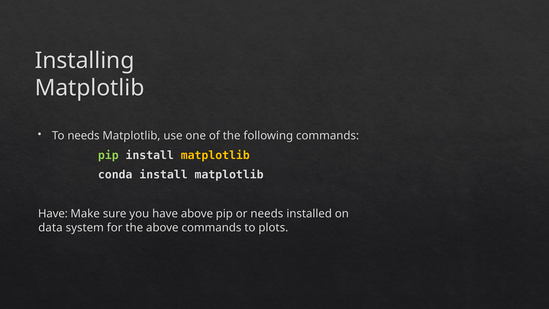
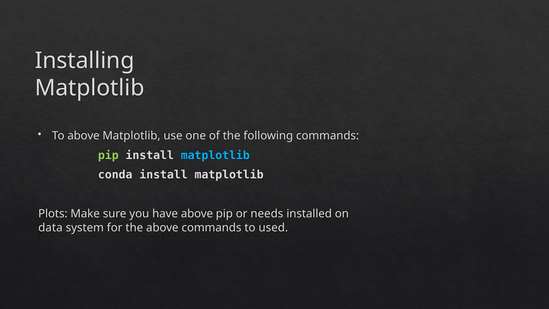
To needs: needs -> above
matplotlib at (215, 155) colour: yellow -> light blue
Have at (53, 214): Have -> Plots
plots: plots -> used
